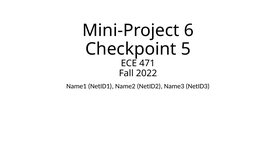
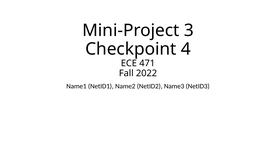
6: 6 -> 3
5: 5 -> 4
